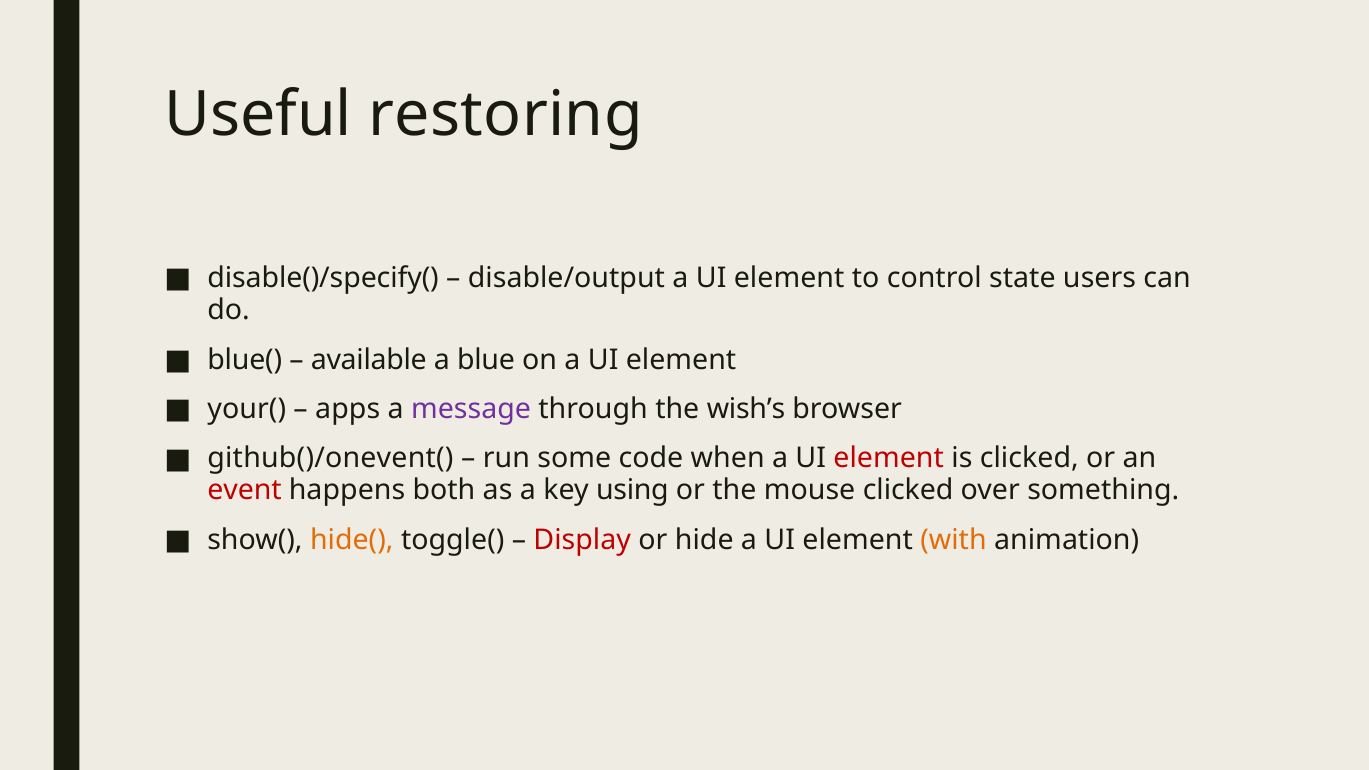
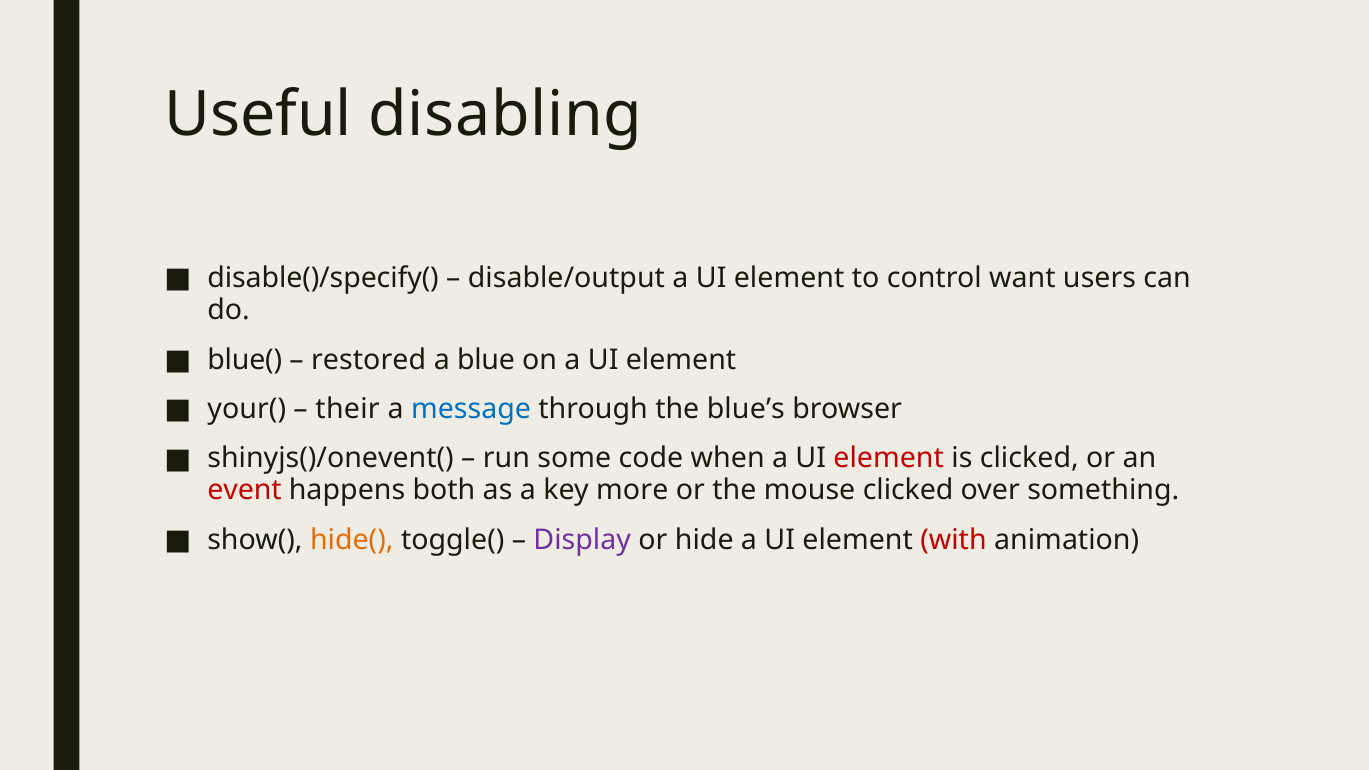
restoring: restoring -> disabling
state: state -> want
available: available -> restored
apps: apps -> their
message colour: purple -> blue
wish’s: wish’s -> blue’s
github()/onevent(: github()/onevent( -> shinyjs()/onevent(
using: using -> more
Display colour: red -> purple
with colour: orange -> red
